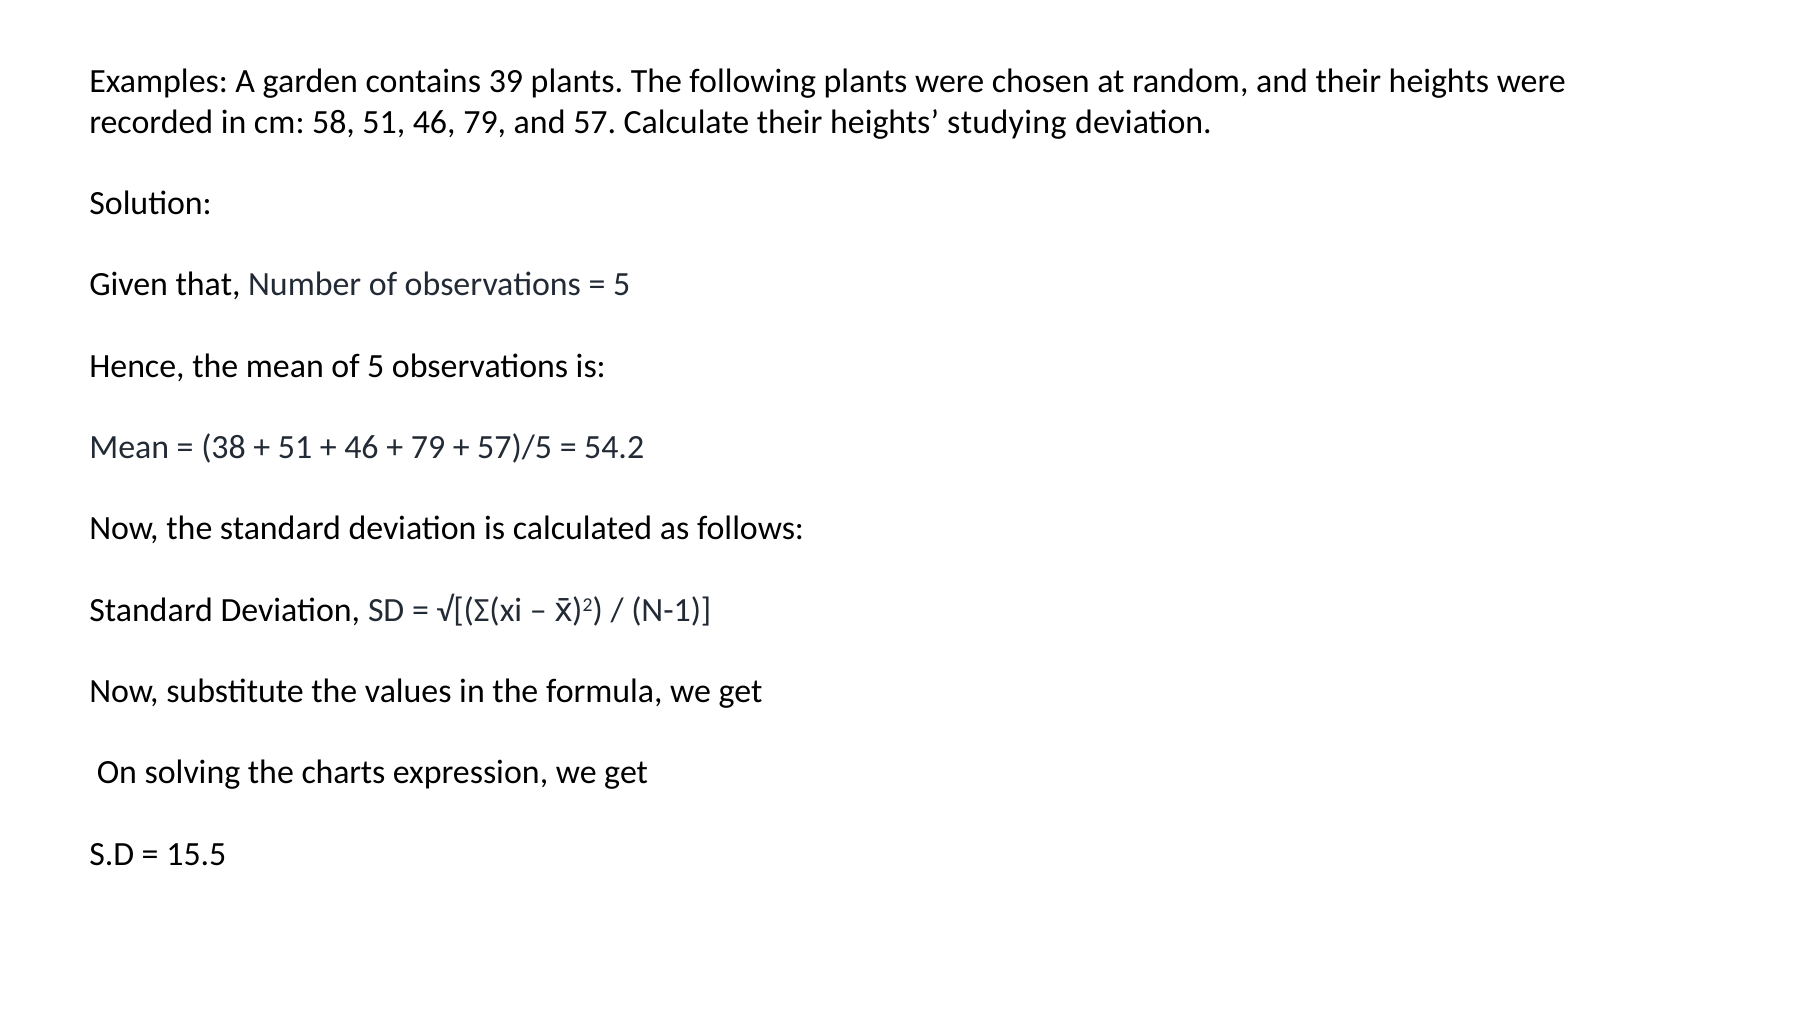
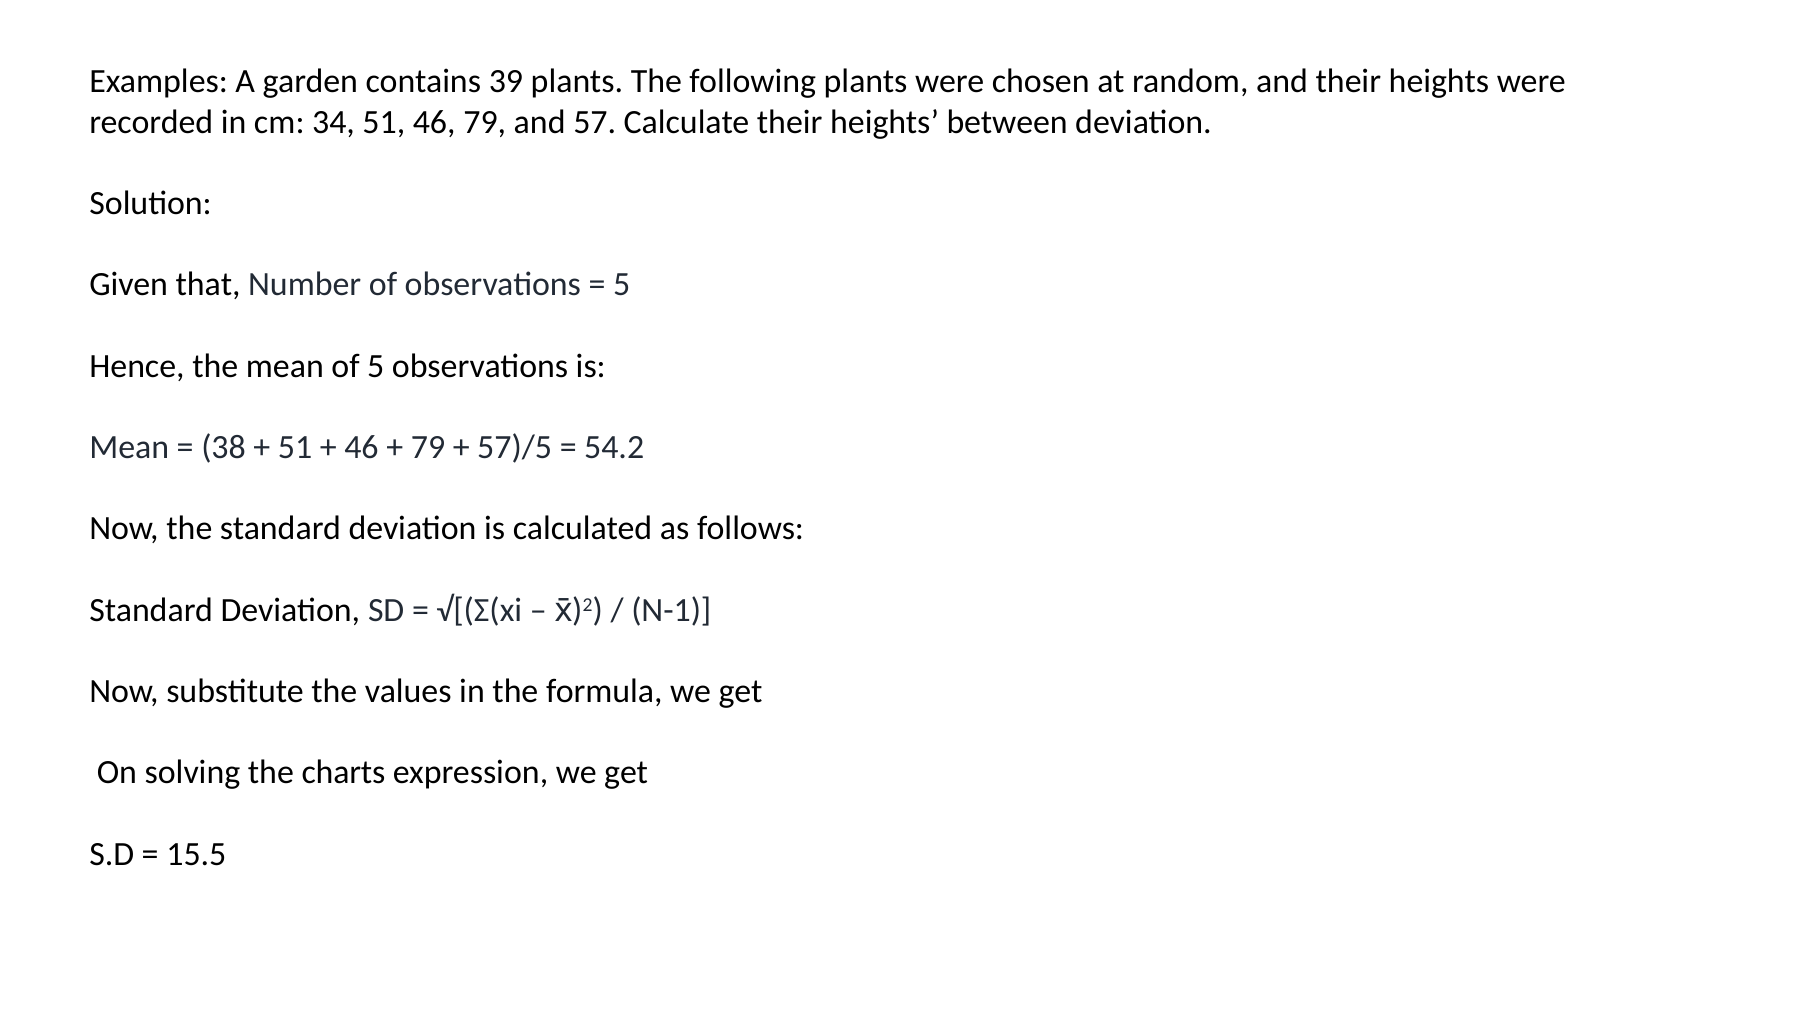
58: 58 -> 34
studying: studying -> between
